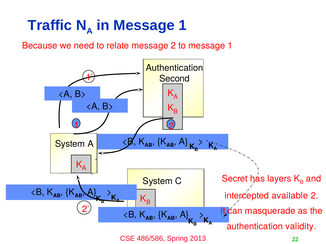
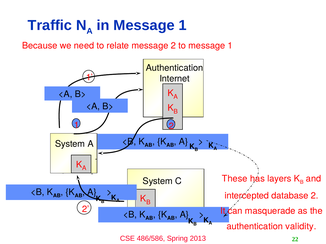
Second: Second -> Internet
Secret: Secret -> These
available: available -> database
